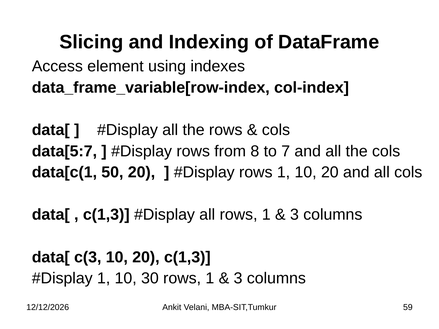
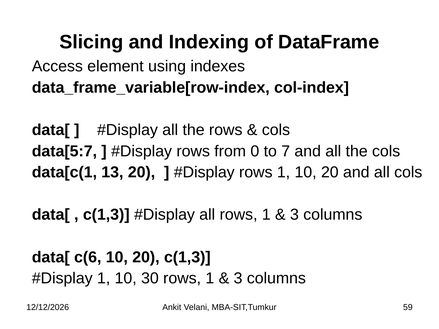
8: 8 -> 0
50: 50 -> 13
c(3: c(3 -> c(6
